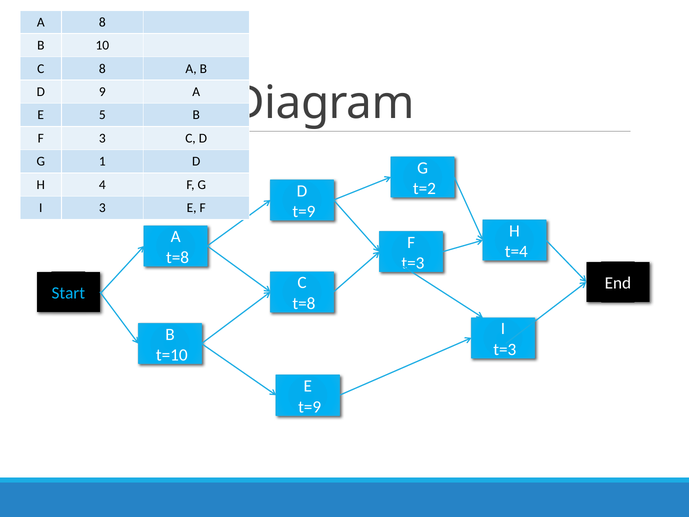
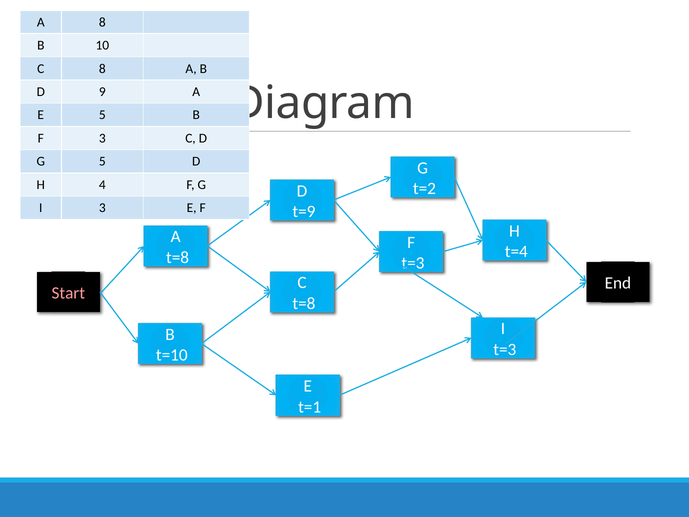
G 1: 1 -> 5
Start colour: light blue -> pink
t=9 at (310, 407): t=9 -> t=1
